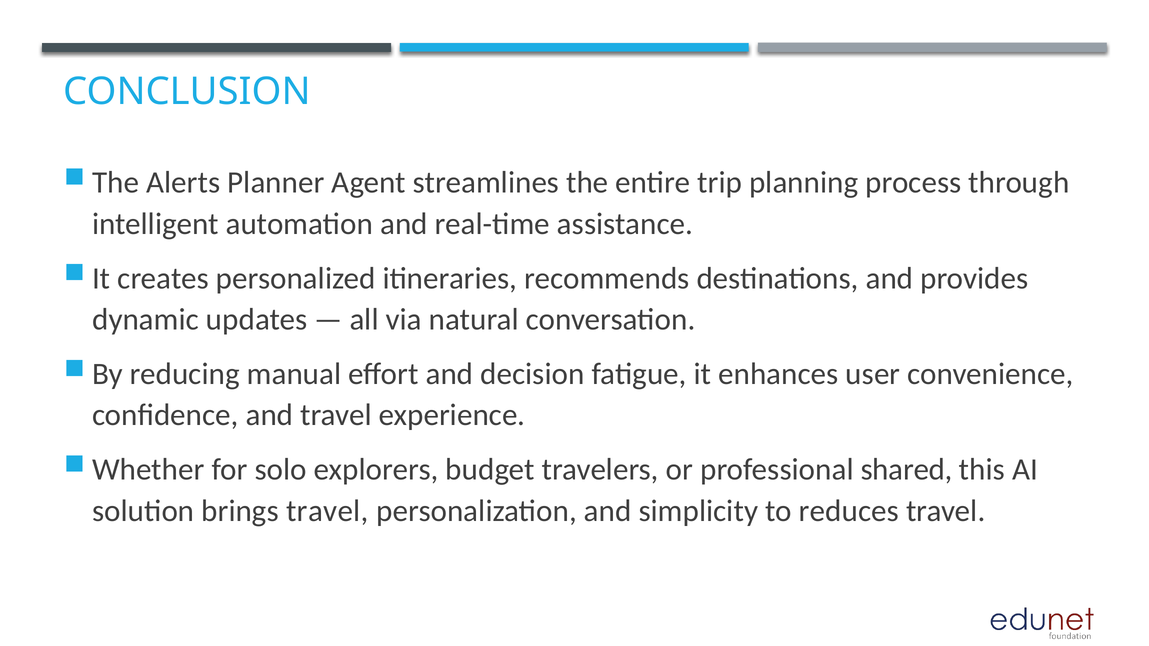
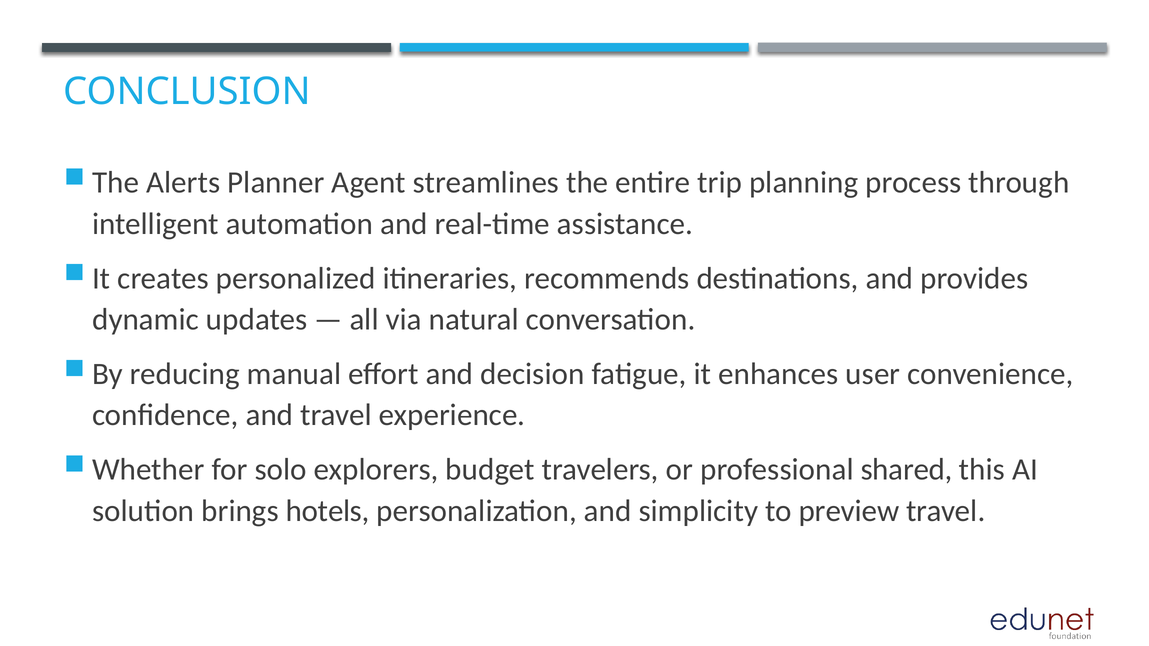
brings travel: travel -> hotels
reduces: reduces -> preview
